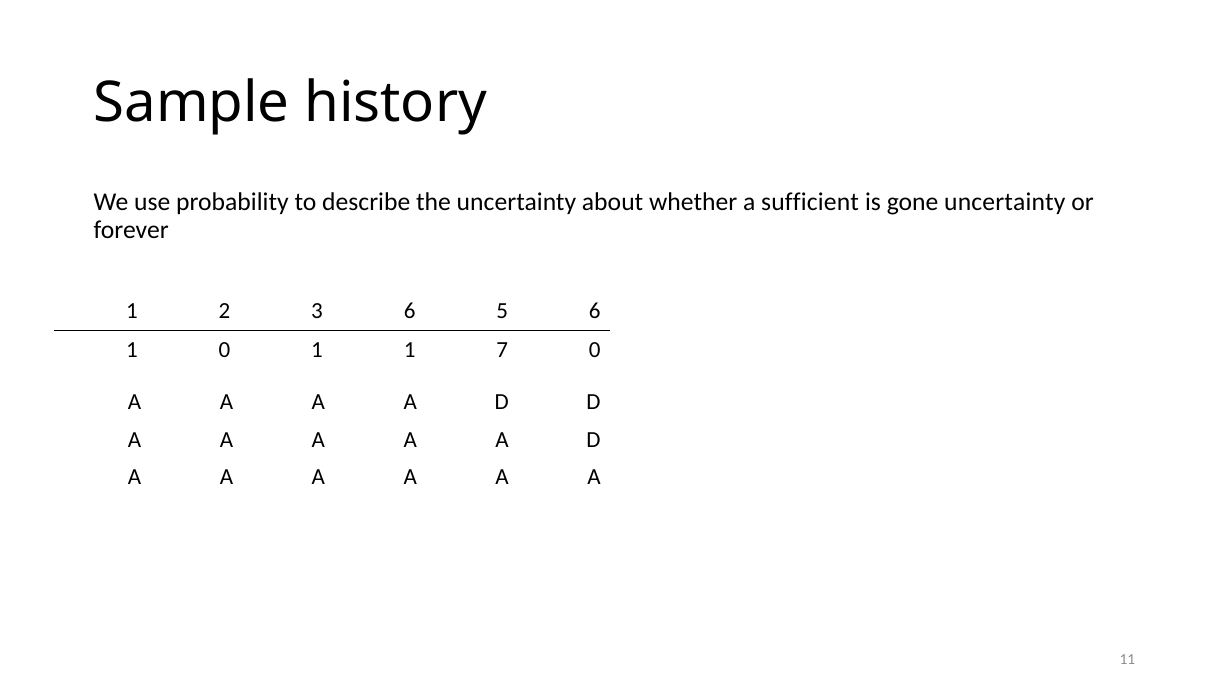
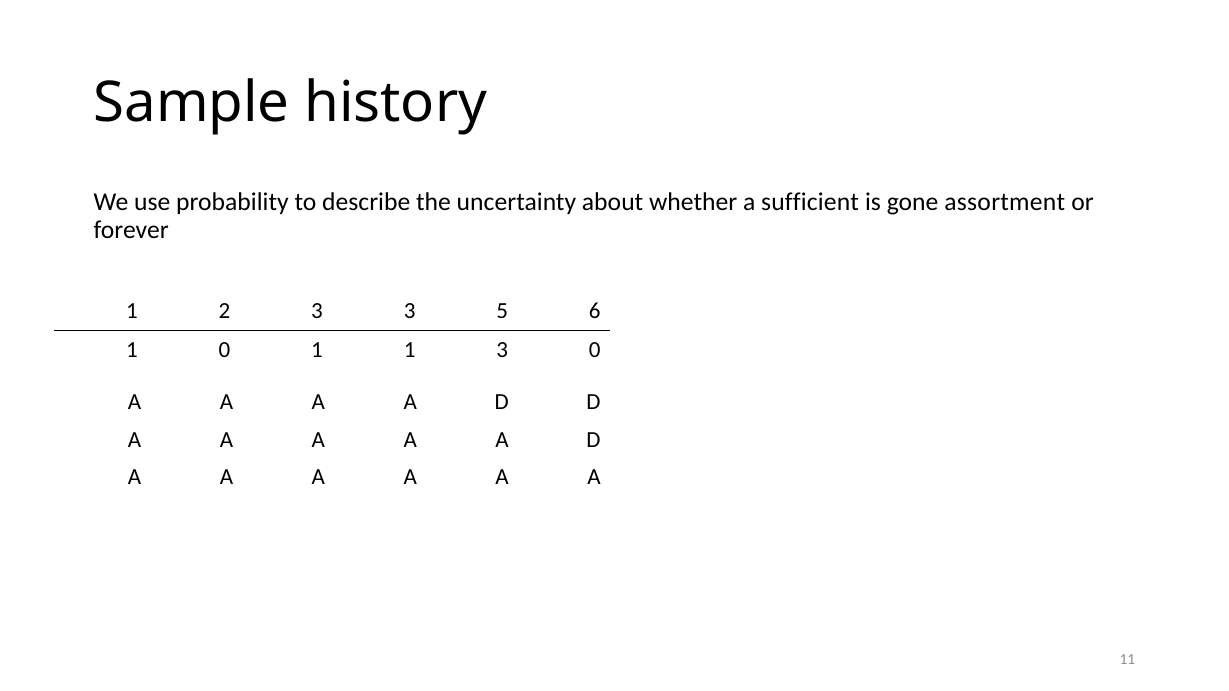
gone uncertainty: uncertainty -> assortment
3 6: 6 -> 3
1 7: 7 -> 3
